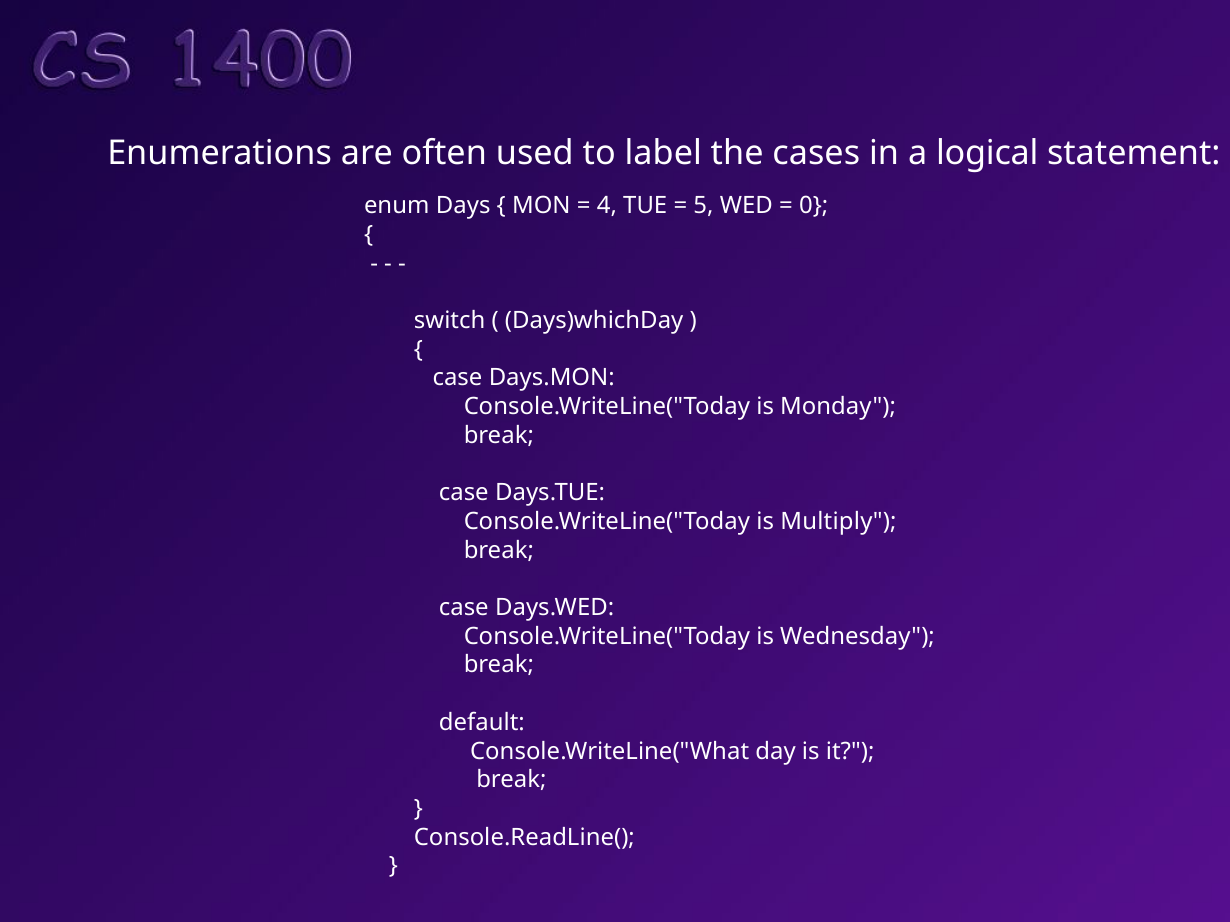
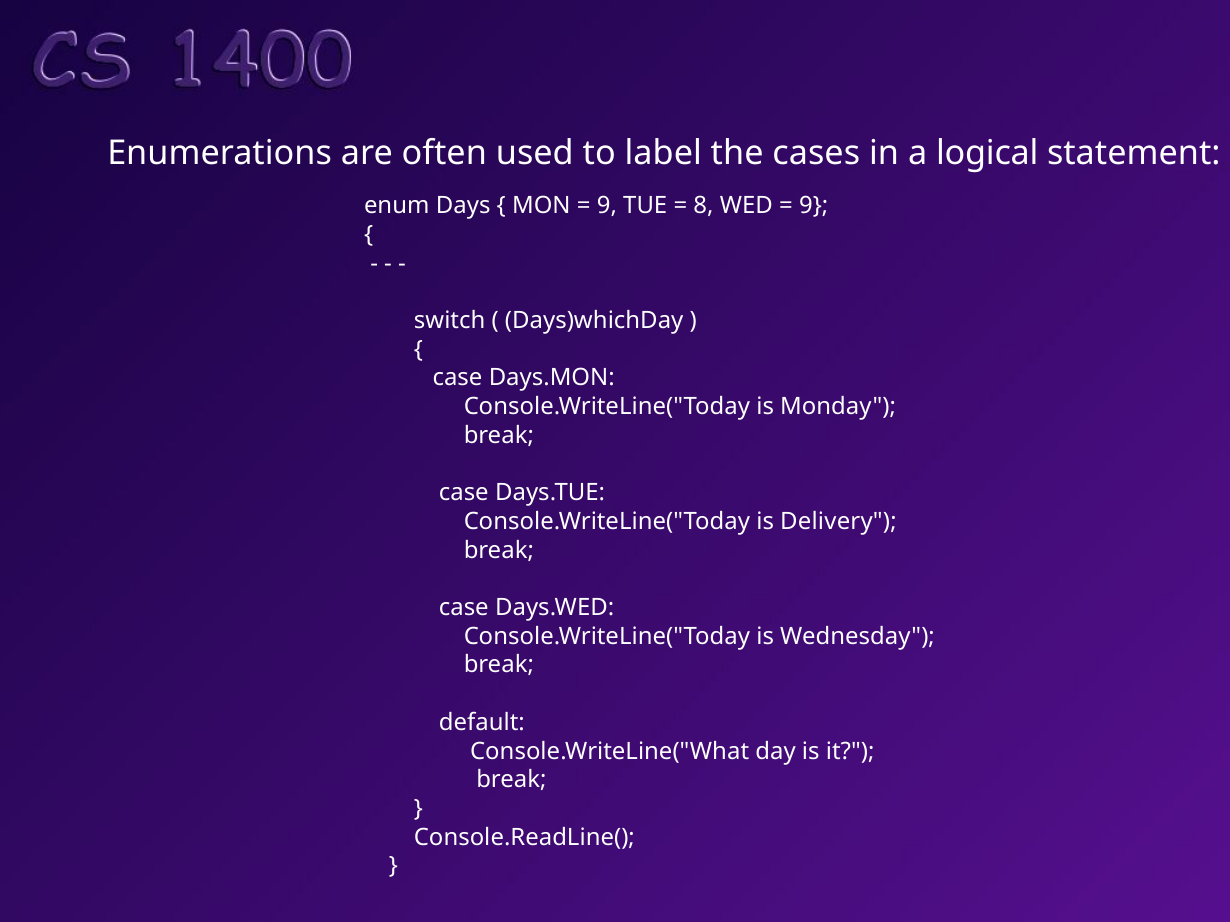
4 at (607, 206): 4 -> 9
5: 5 -> 8
0 at (814, 206): 0 -> 9
Multiply: Multiply -> Delivery
